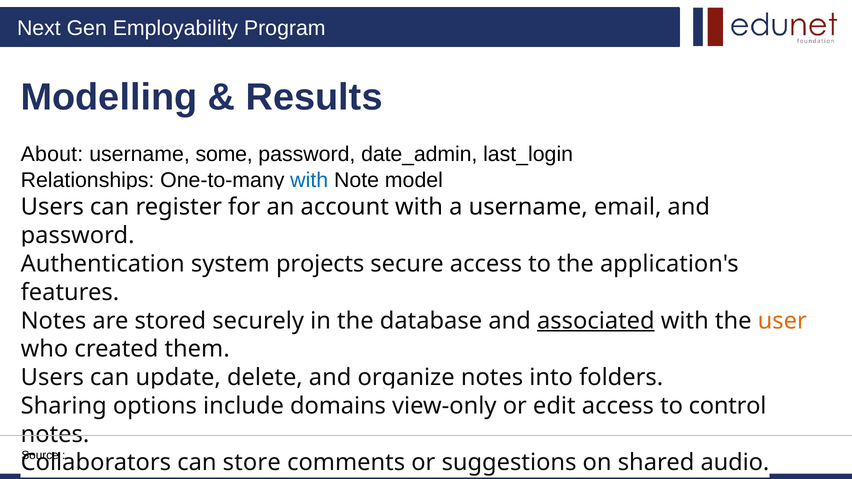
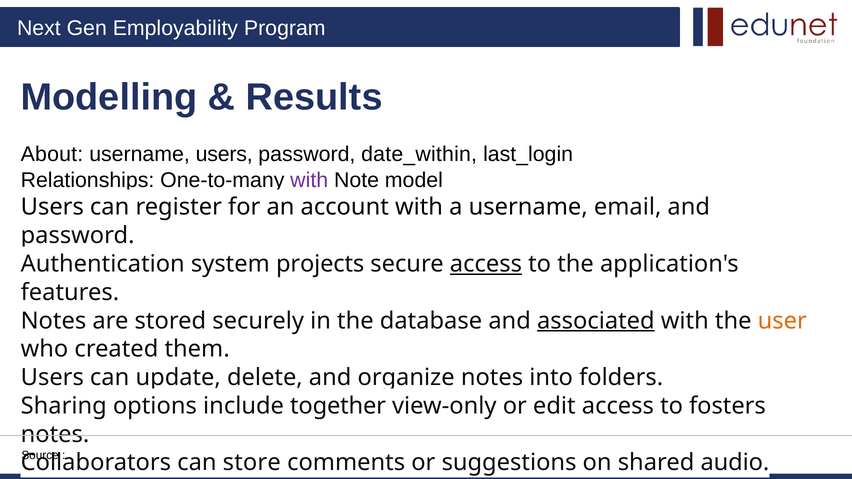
username some: some -> users
date_admin: date_admin -> date_within
with at (309, 180) colour: blue -> purple
access at (486, 264) underline: none -> present
domains: domains -> together
control: control -> fosters
